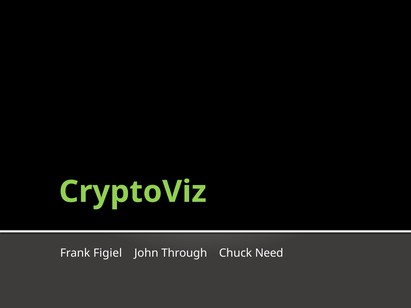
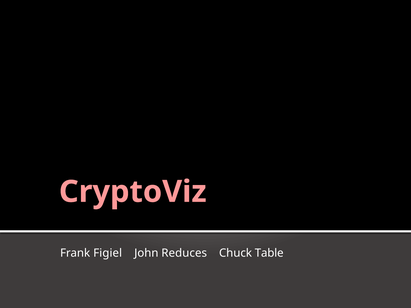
CryptoViz colour: light green -> pink
Through: Through -> Reduces
Need: Need -> Table
